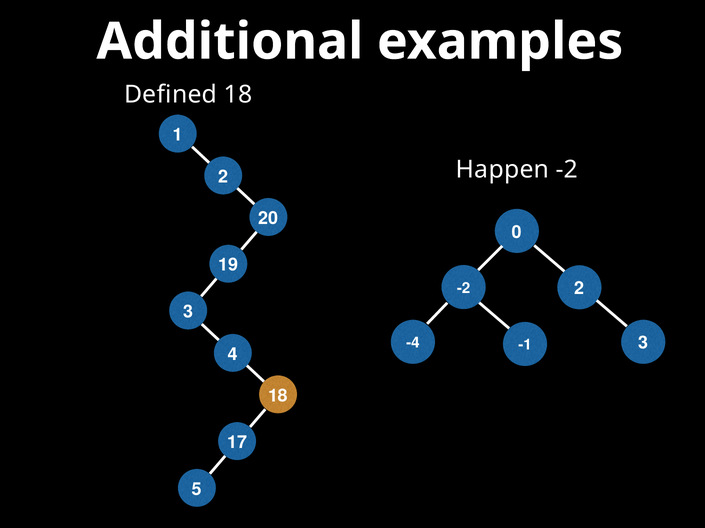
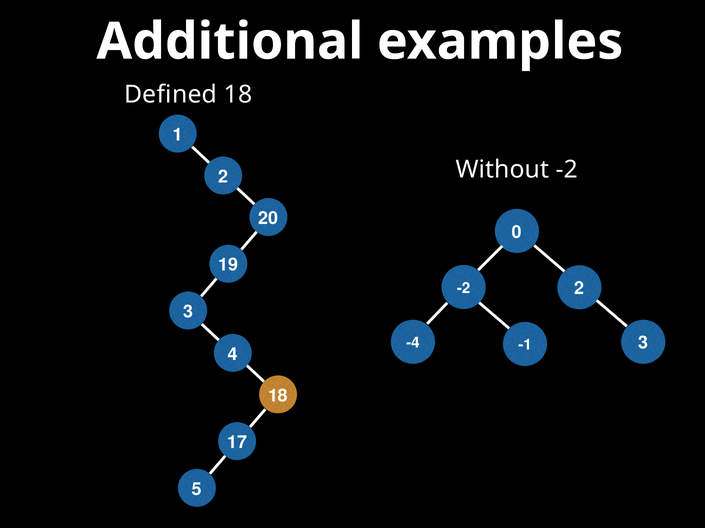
Happen: Happen -> Without
